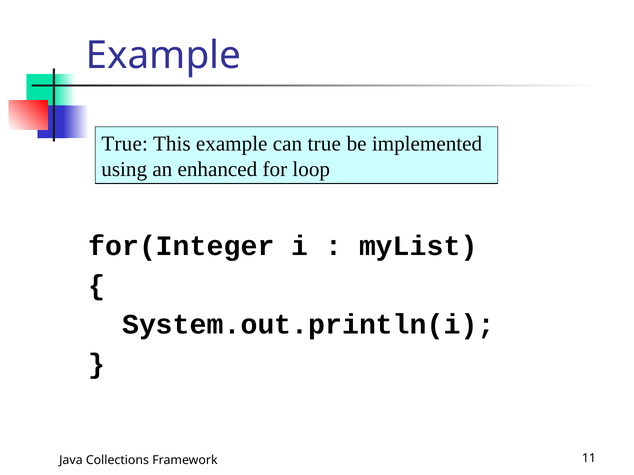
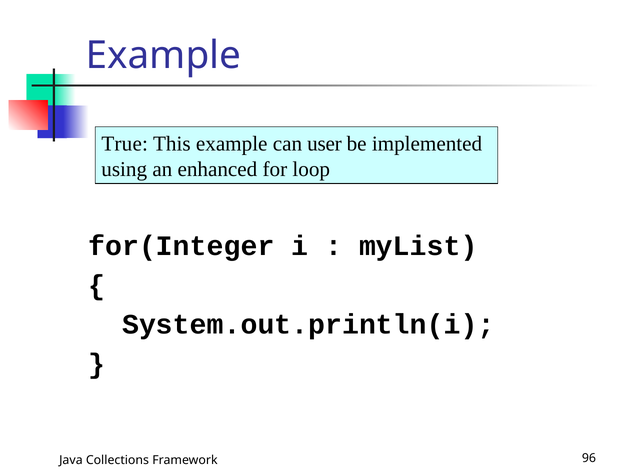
can true: true -> user
11: 11 -> 96
